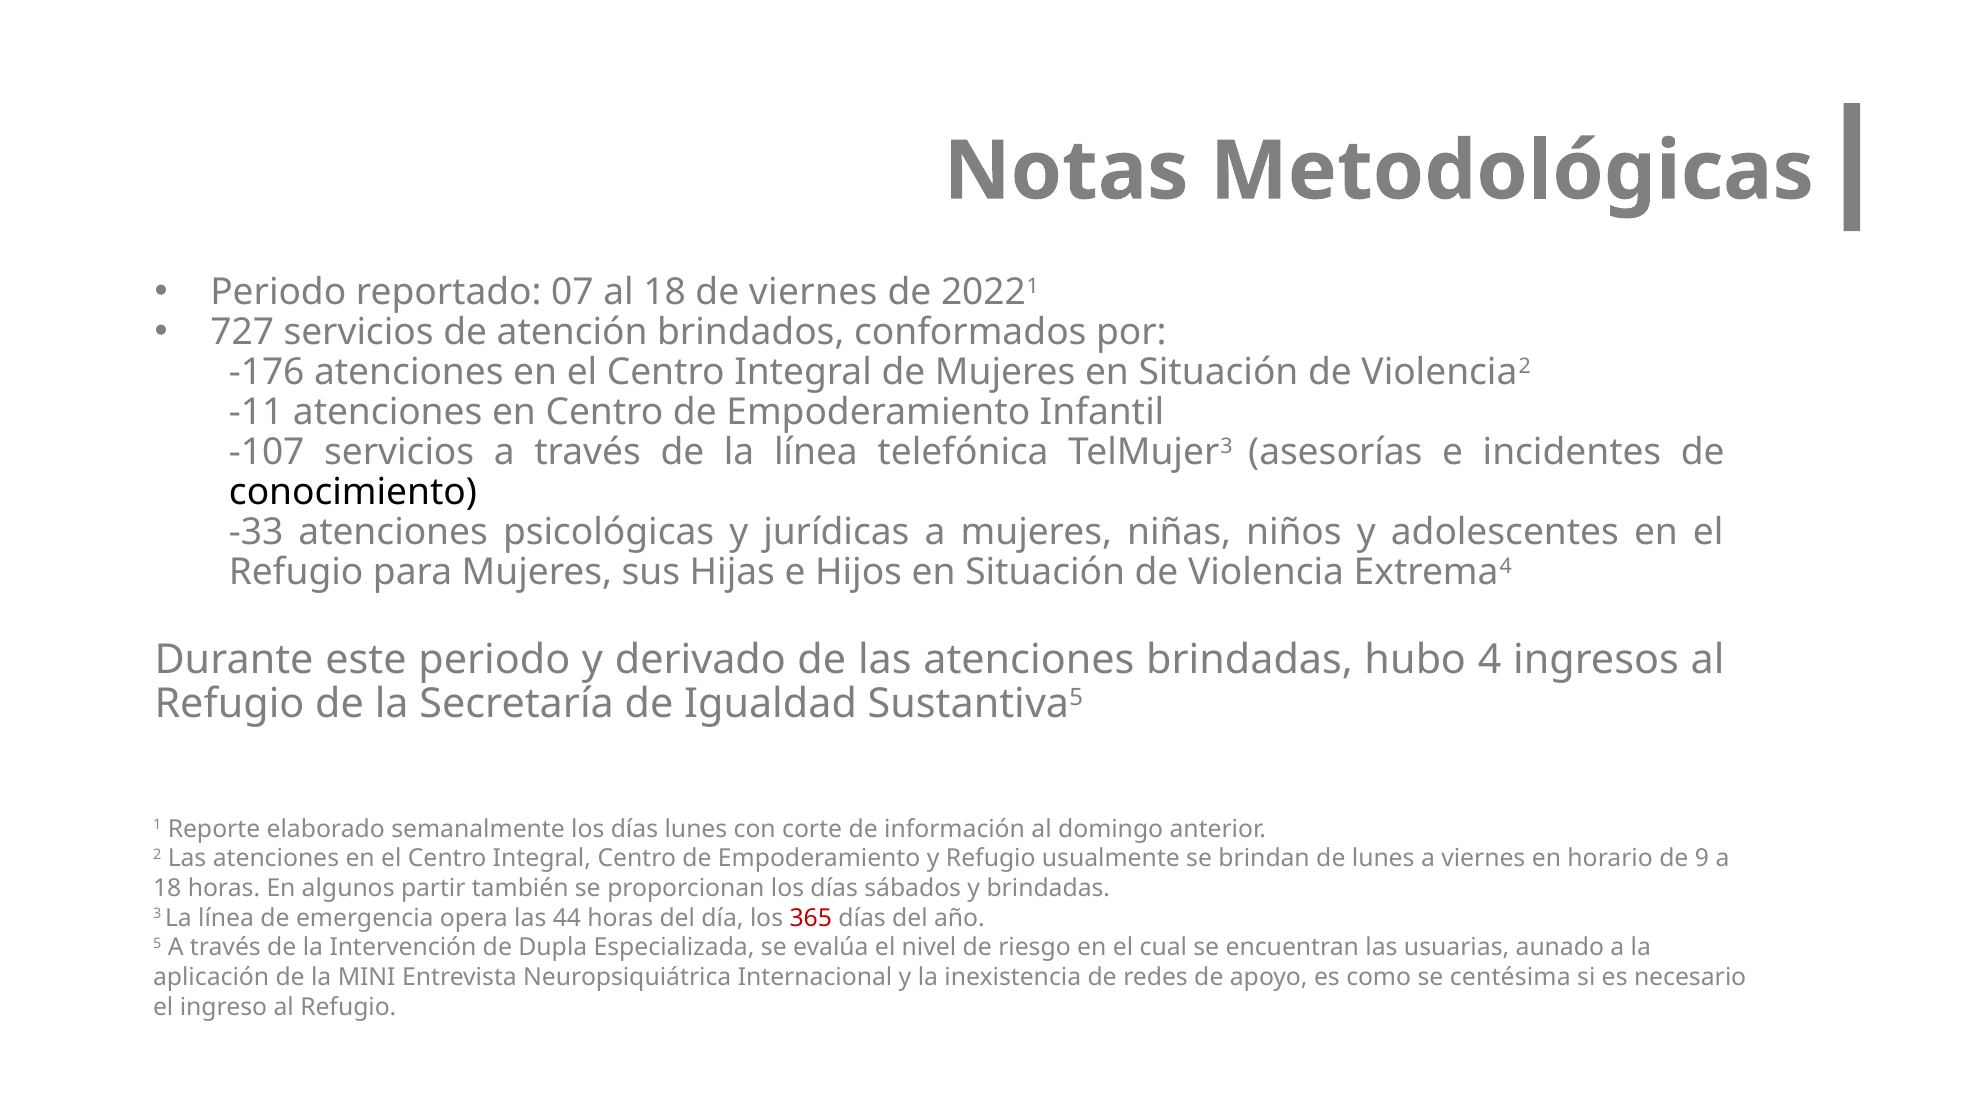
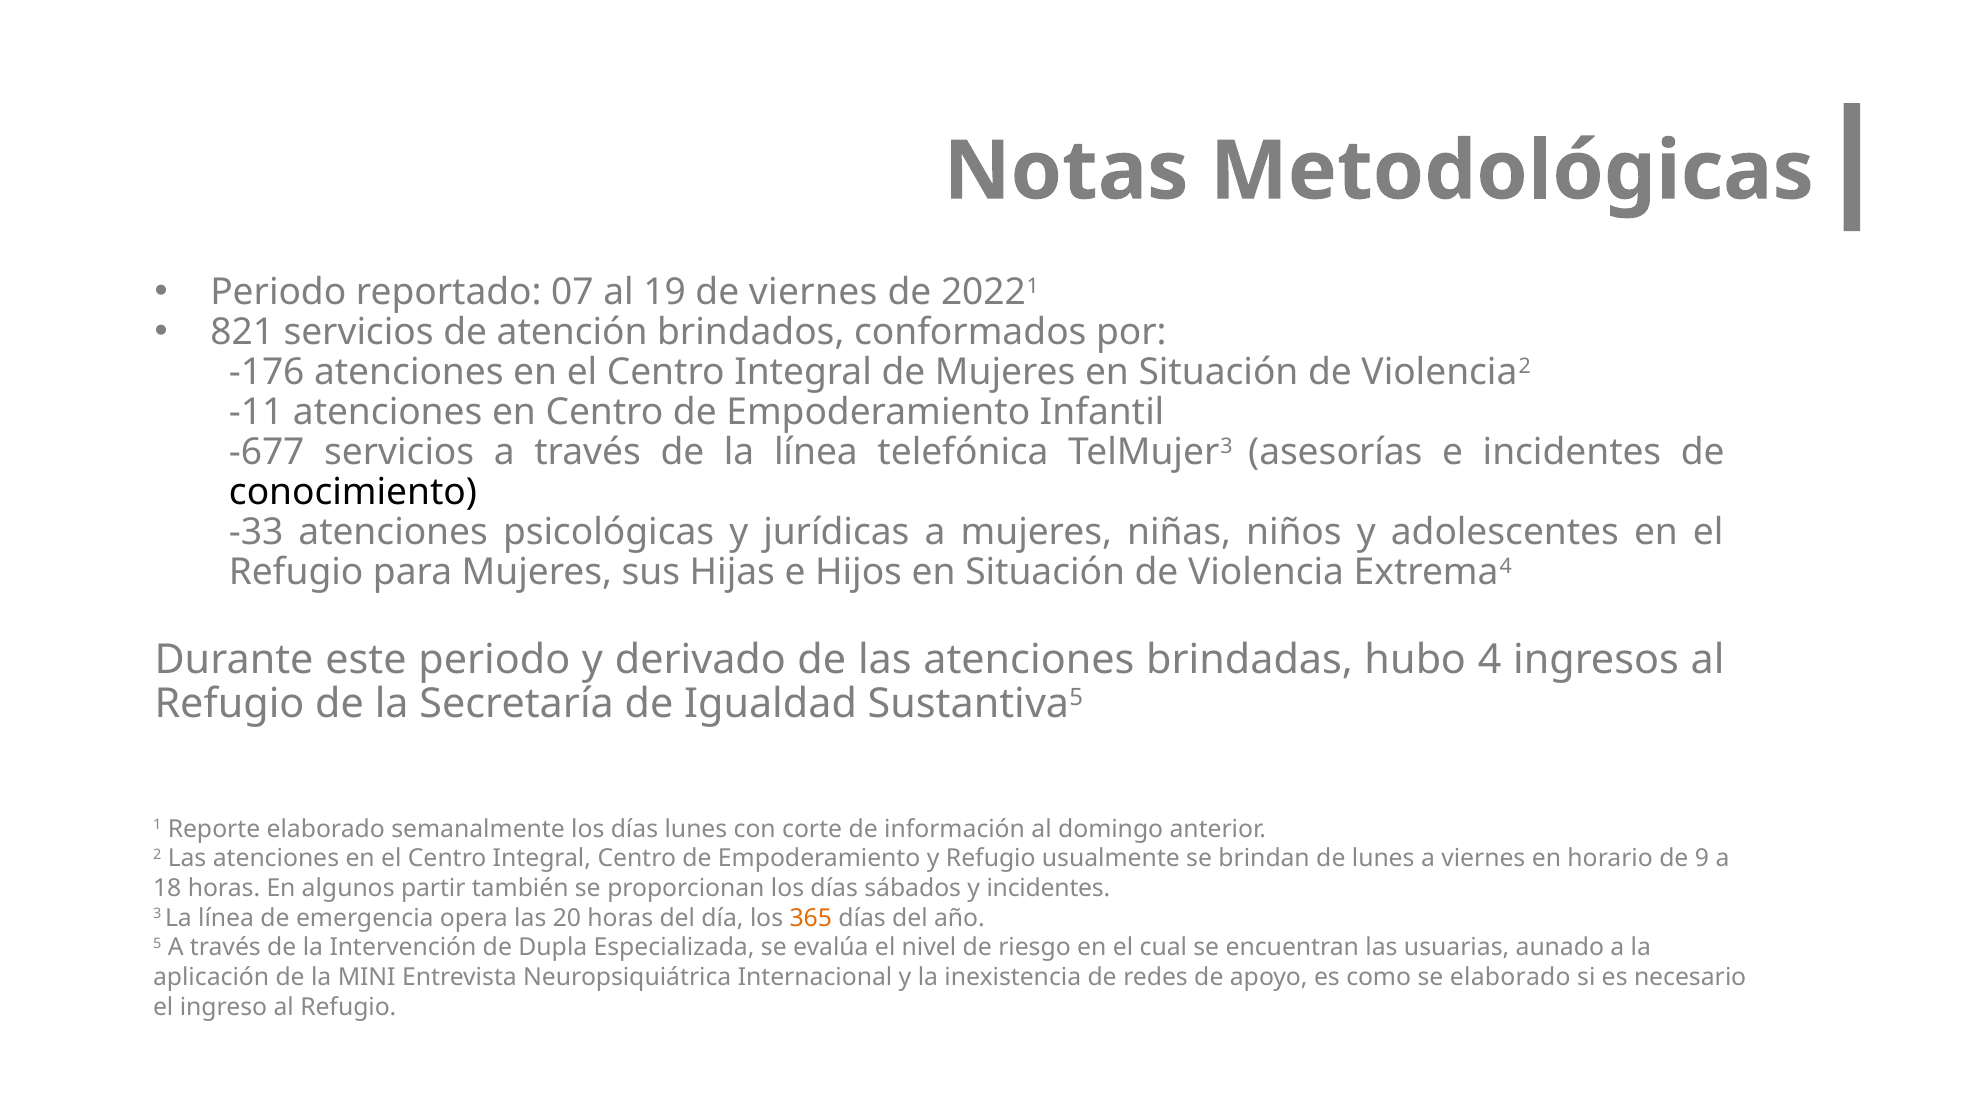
al 18: 18 -> 19
727: 727 -> 821
-107: -107 -> -677
y brindadas: brindadas -> incidentes
44: 44 -> 20
365 colour: red -> orange
se centésima: centésima -> elaborado
